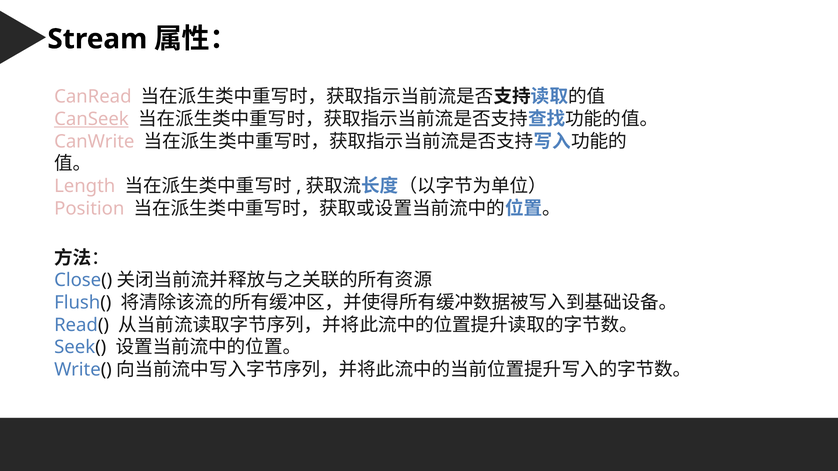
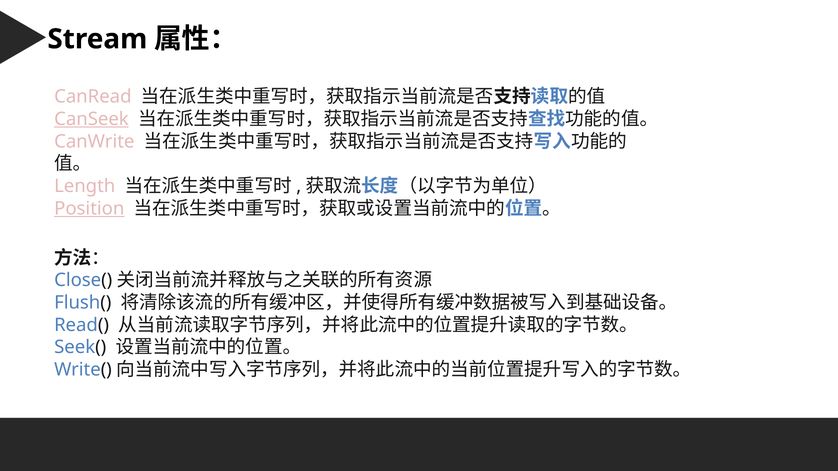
Position underline: none -> present
